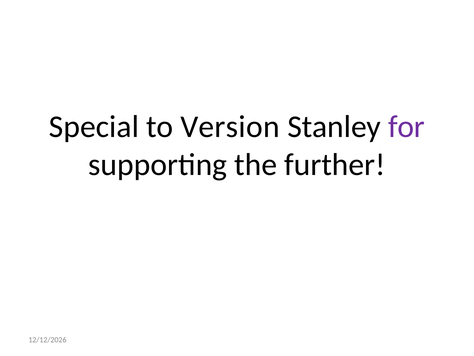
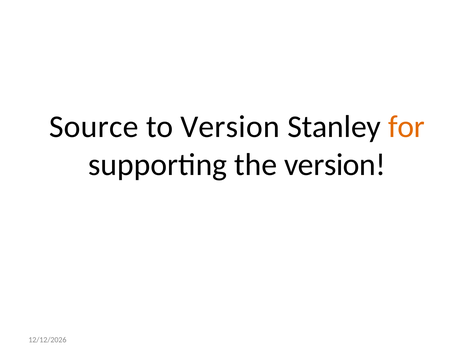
Special: Special -> Source
for colour: purple -> orange
the further: further -> version
